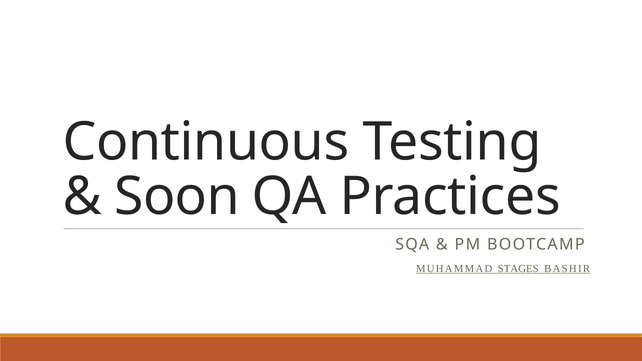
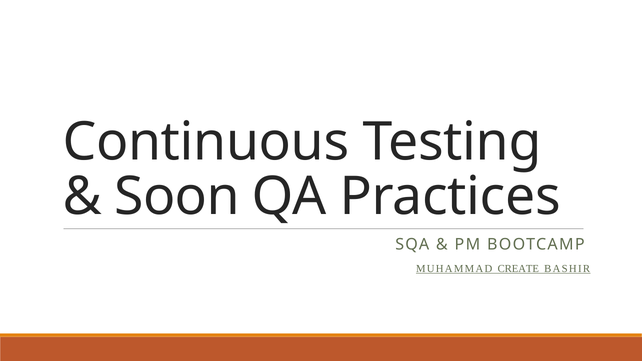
STAGES: STAGES -> CREATE
